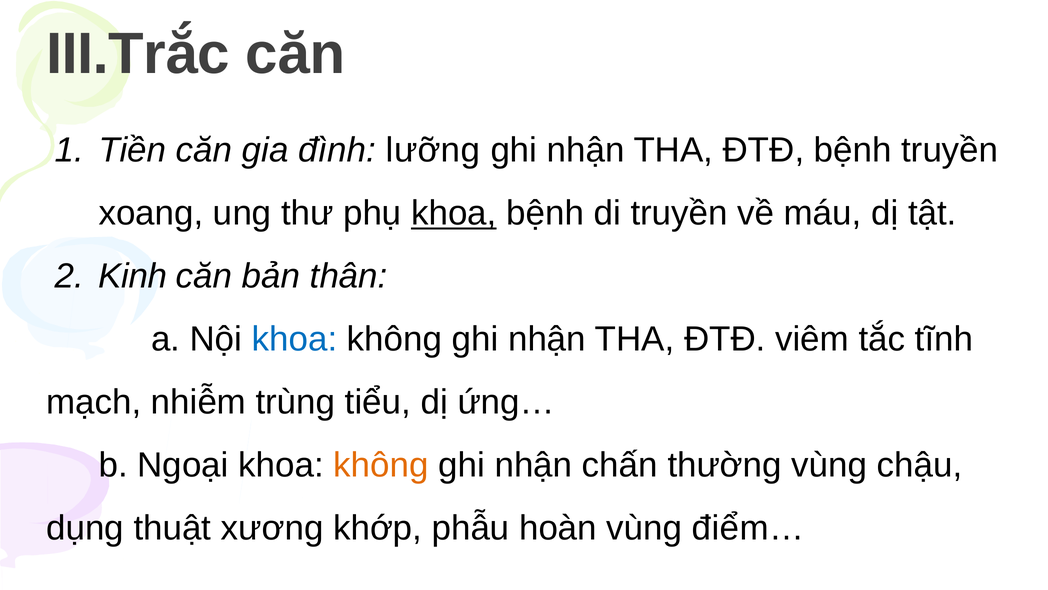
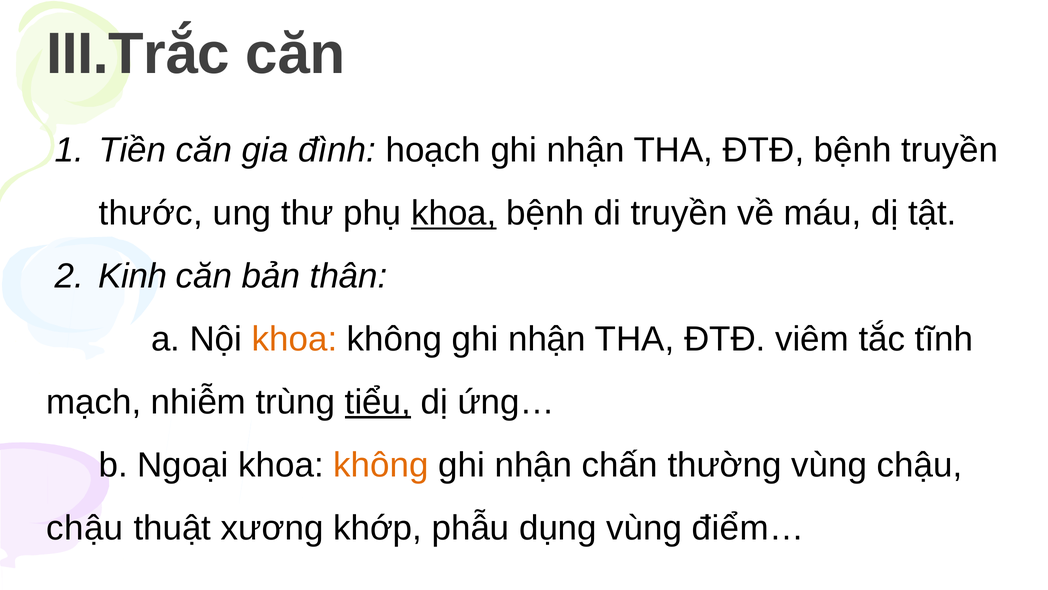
lưỡng: lưỡng -> hoạch
xoang: xoang -> thước
khoa at (295, 339) colour: blue -> orange
tiểu underline: none -> present
dụng at (85, 528): dụng -> chậu
hoàn: hoàn -> dụng
